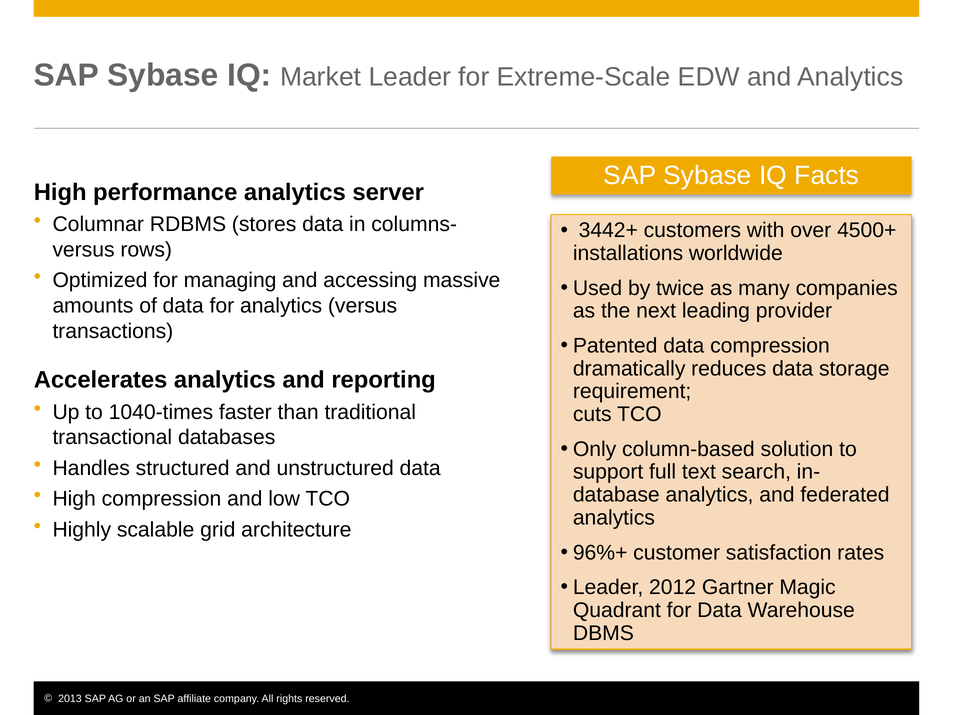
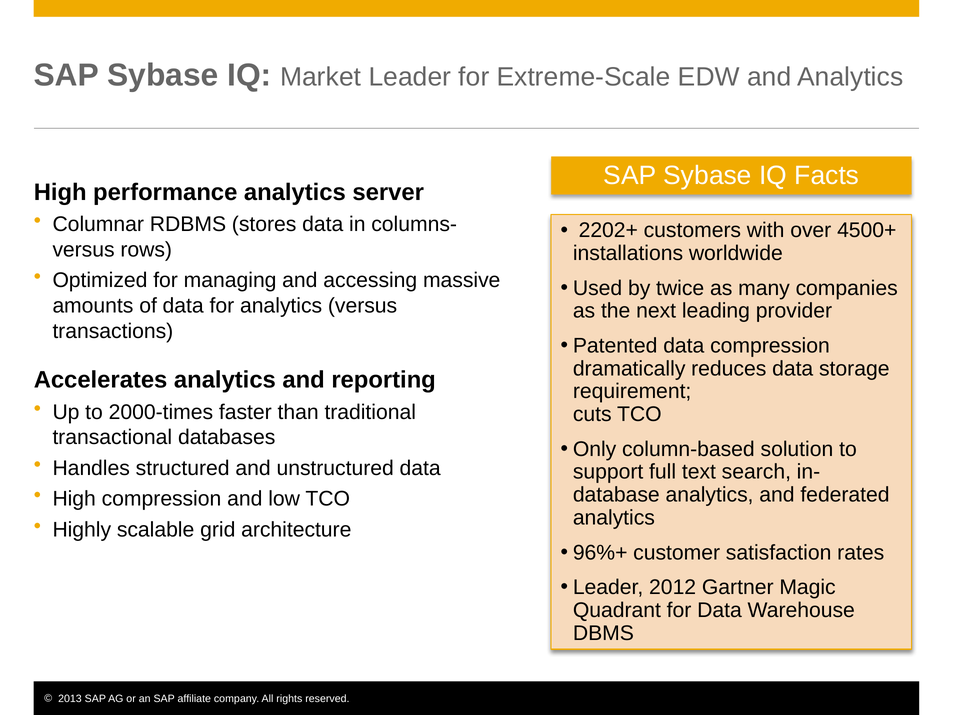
3442+: 3442+ -> 2202+
1040-times: 1040-times -> 2000-times
